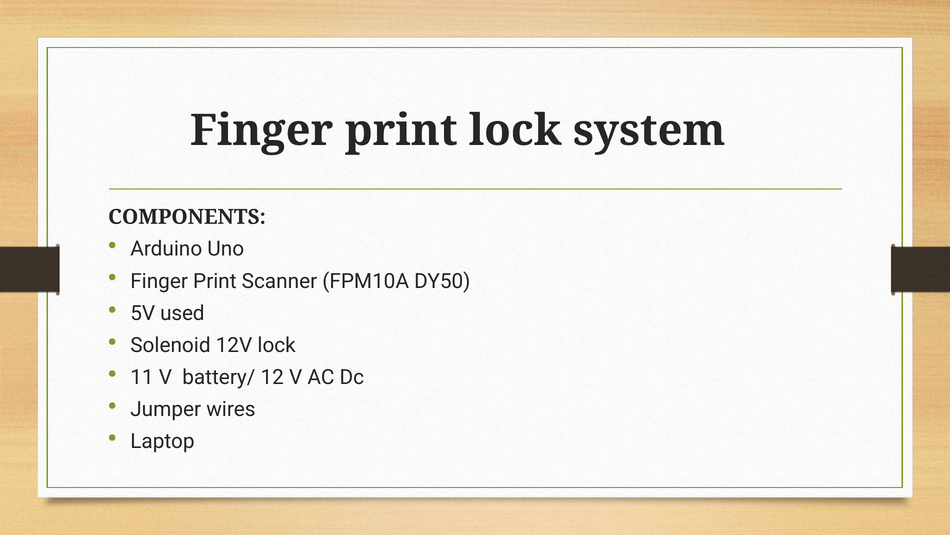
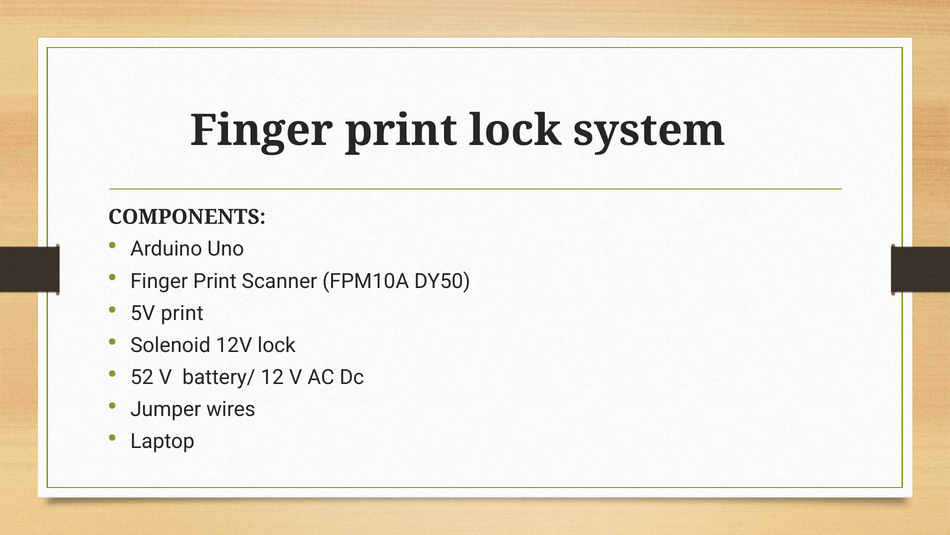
5V used: used -> print
11: 11 -> 52
